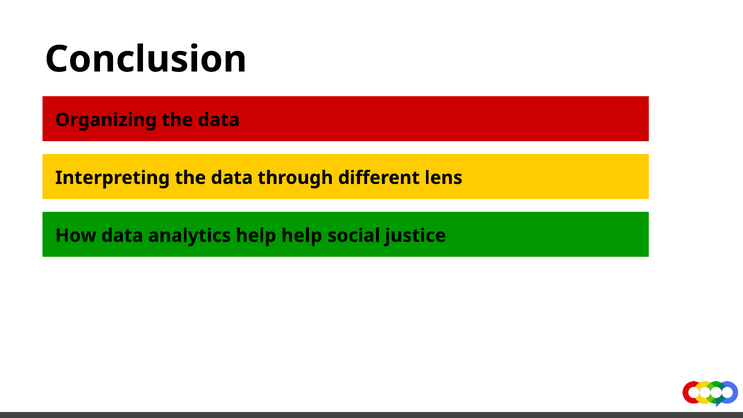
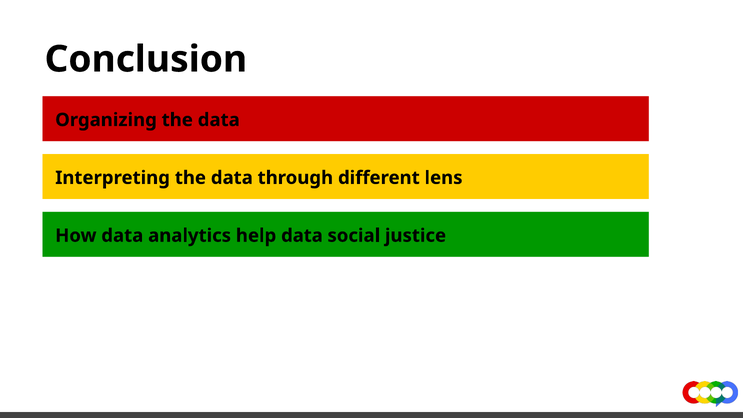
help help: help -> data
